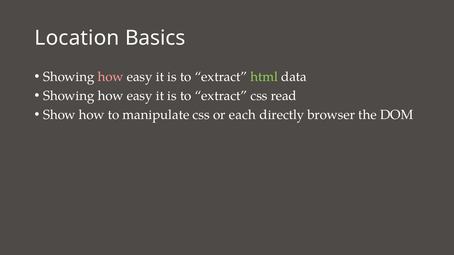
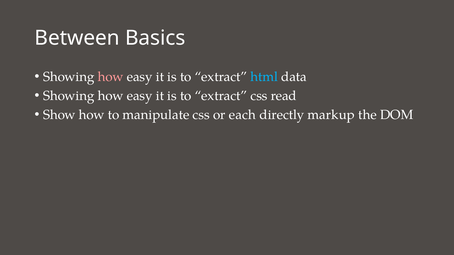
Location: Location -> Between
html colour: light green -> light blue
browser: browser -> markup
